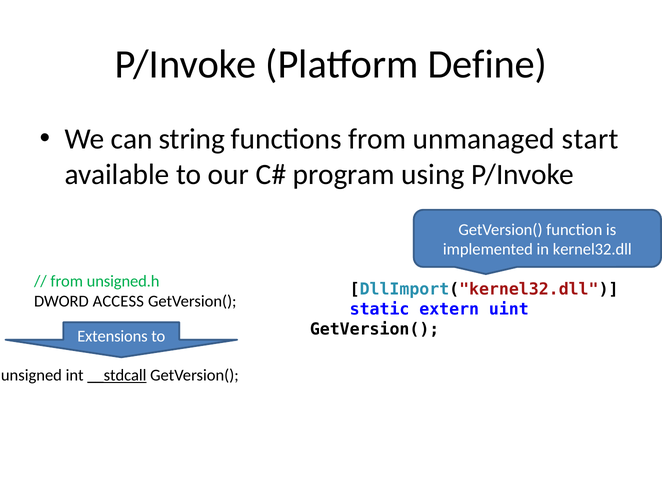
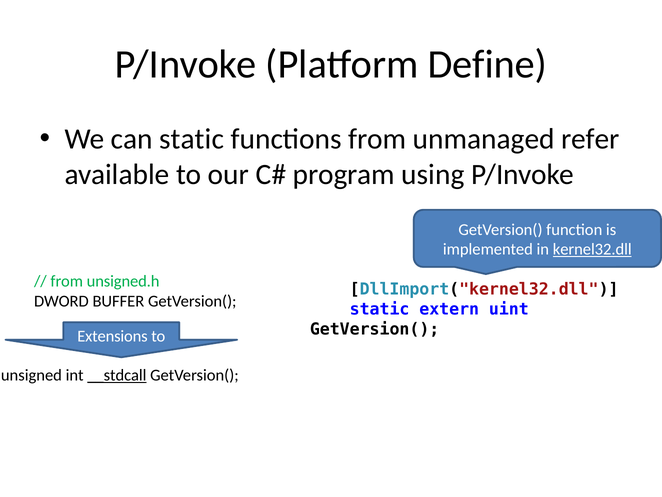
can string: string -> static
start: start -> refer
kernel32.dll underline: none -> present
ACCESS: ACCESS -> BUFFER
